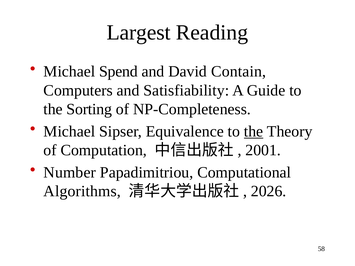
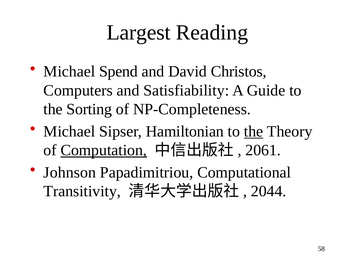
Contain: Contain -> Christos
Equivalence: Equivalence -> Hamiltonian
Computation underline: none -> present
2001: 2001 -> 2061
Number: Number -> Johnson
Algorithms: Algorithms -> Transitivity
2026: 2026 -> 2044
